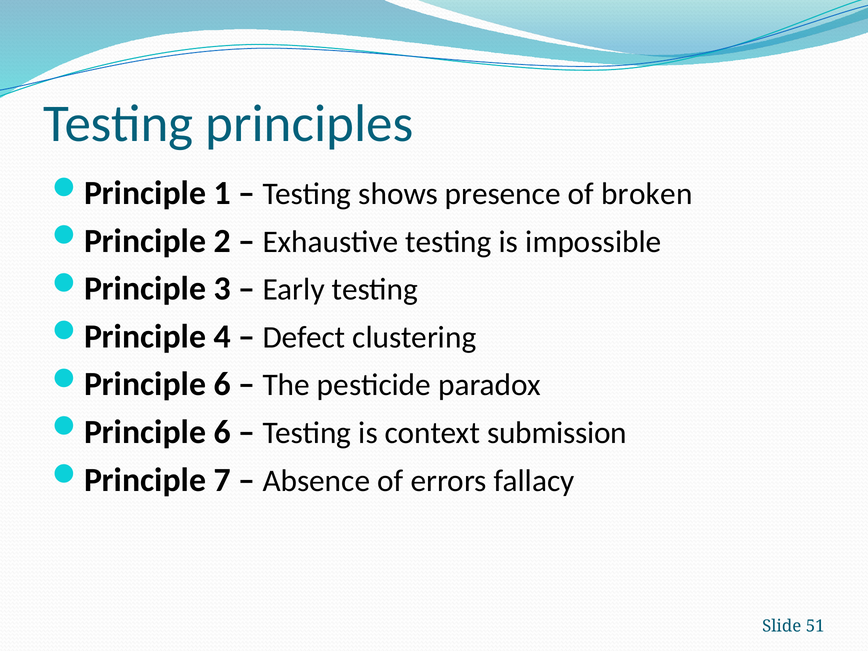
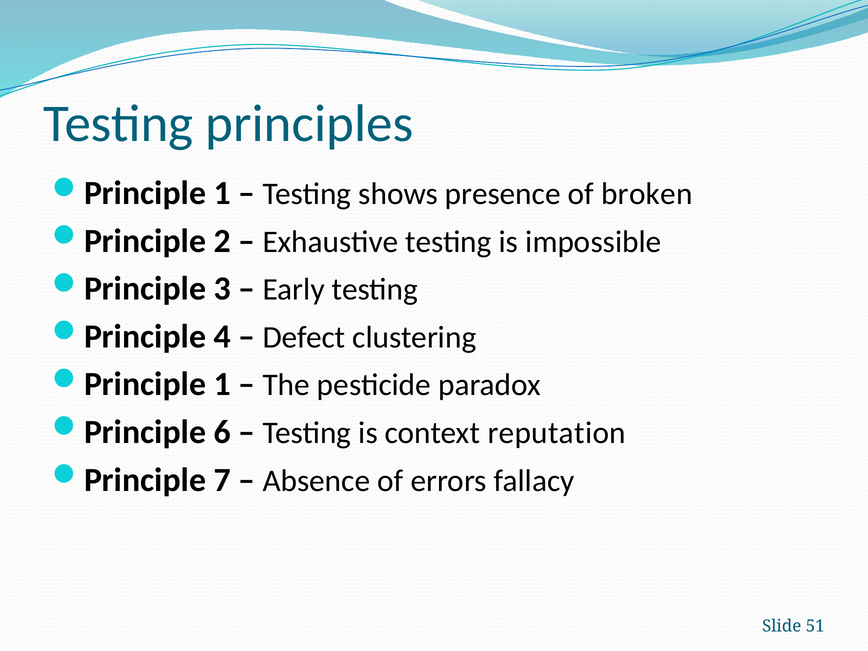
6 at (222, 384): 6 -> 1
submission: submission -> reputation
